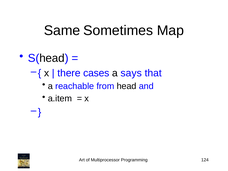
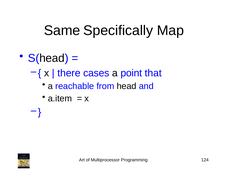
Sometimes: Sometimes -> Specifically
says: says -> point
